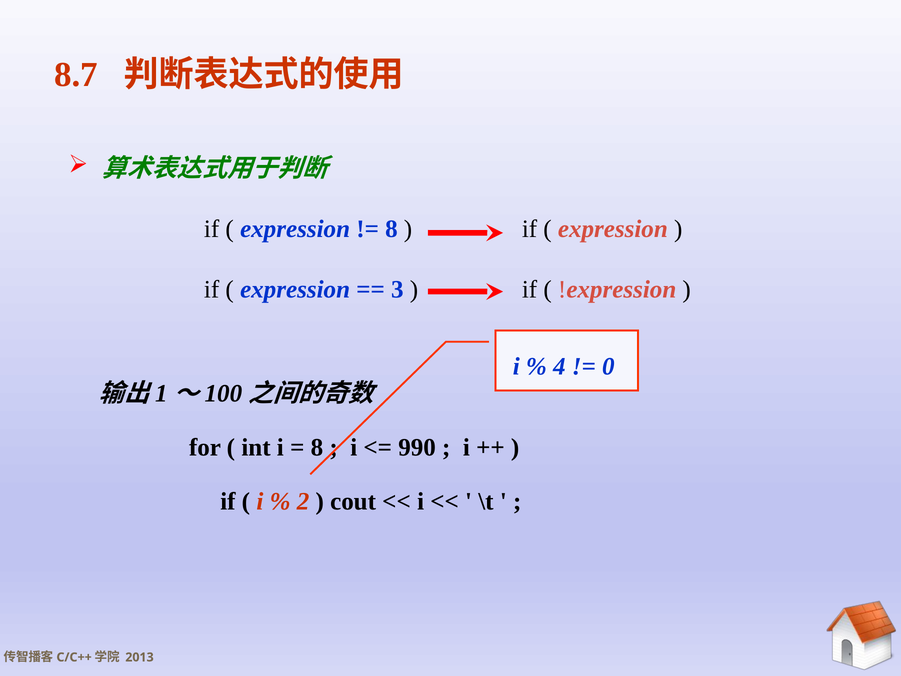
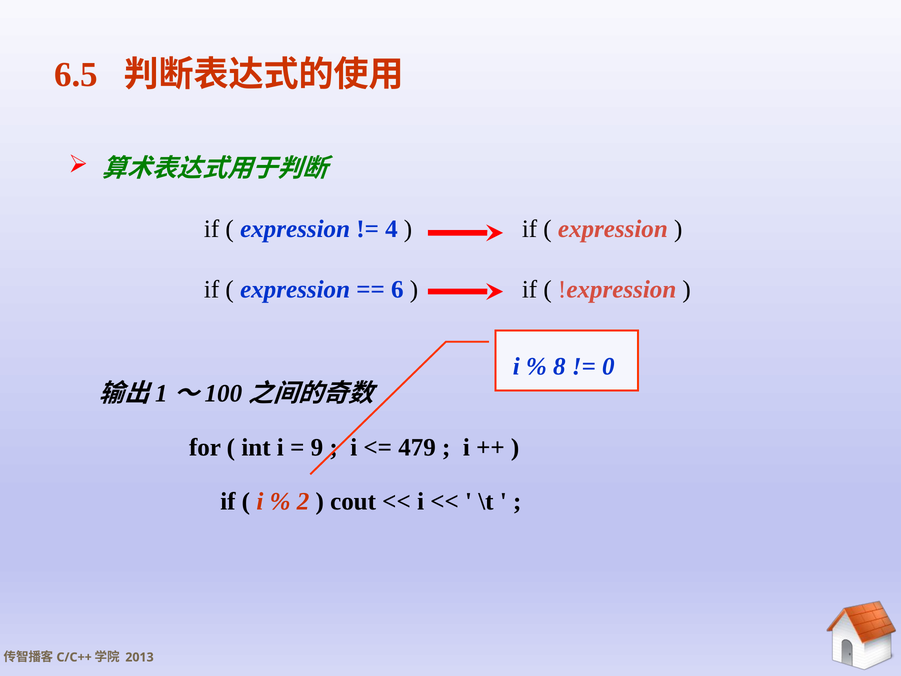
8.7: 8.7 -> 6.5
8 at (391, 229): 8 -> 4
3: 3 -> 6
4: 4 -> 8
8 at (317, 447): 8 -> 9
990: 990 -> 479
